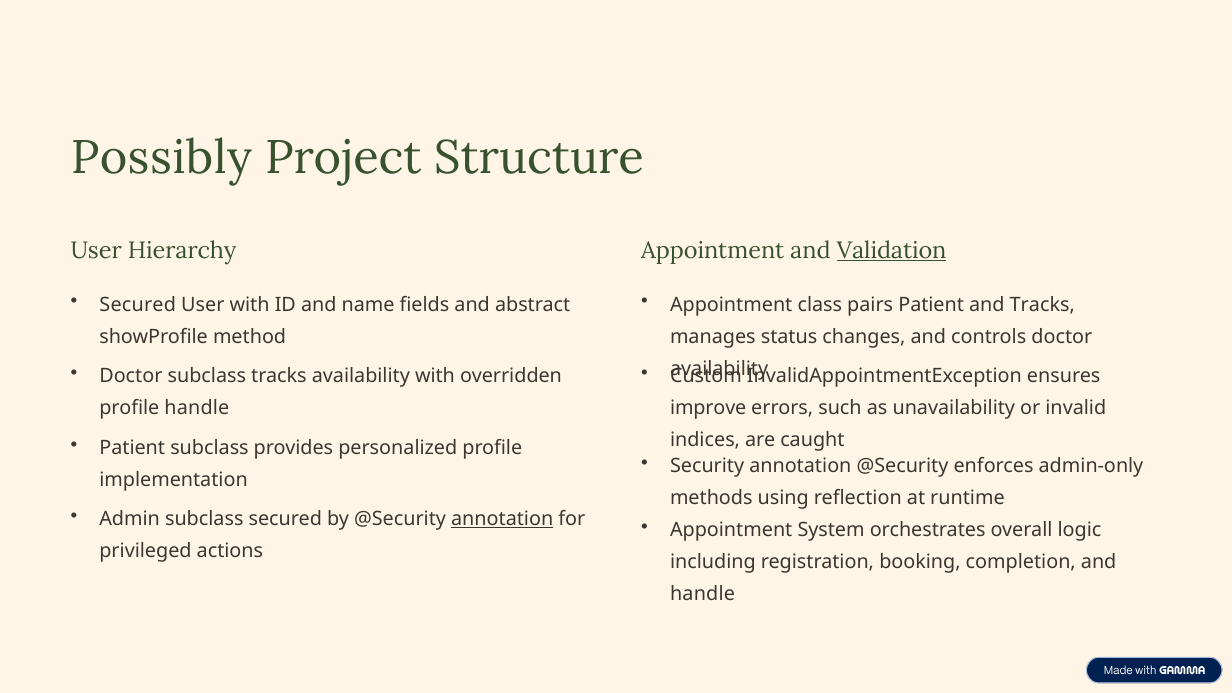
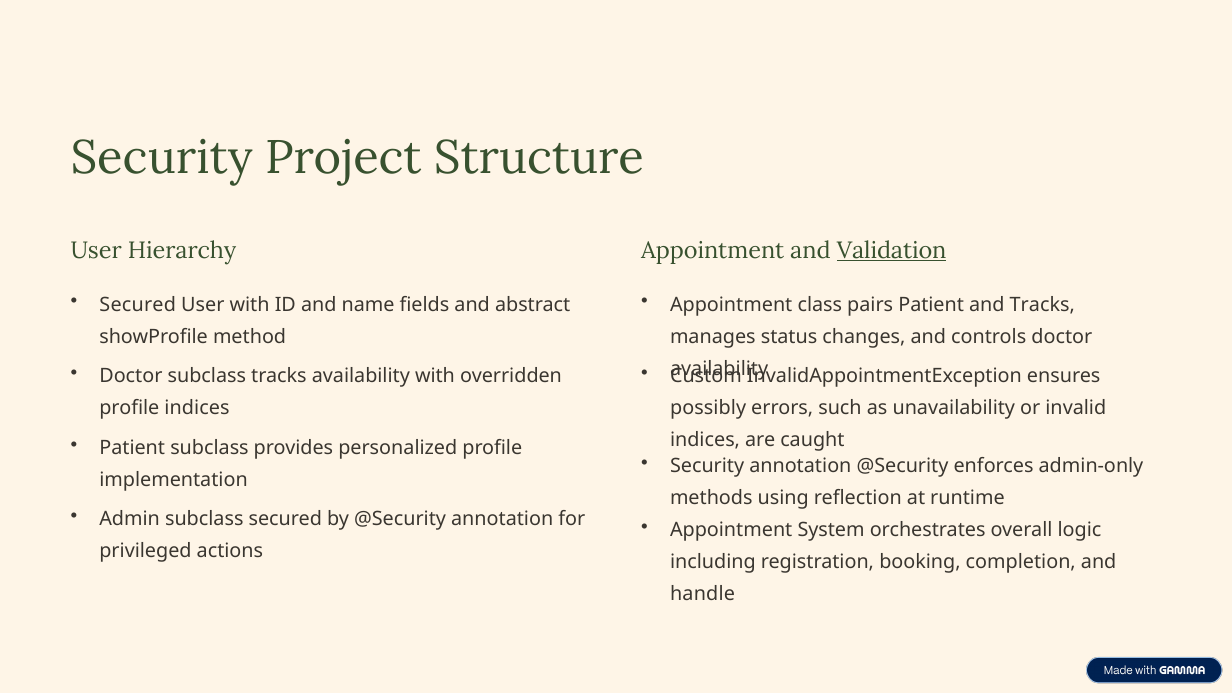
Possibly at (161, 158): Possibly -> Security
profile handle: handle -> indices
improve: improve -> possibly
annotation at (502, 519) underline: present -> none
